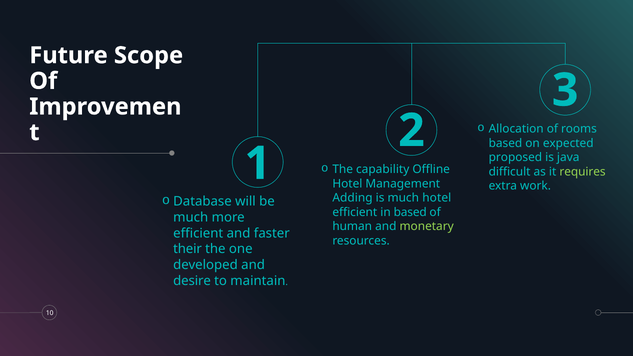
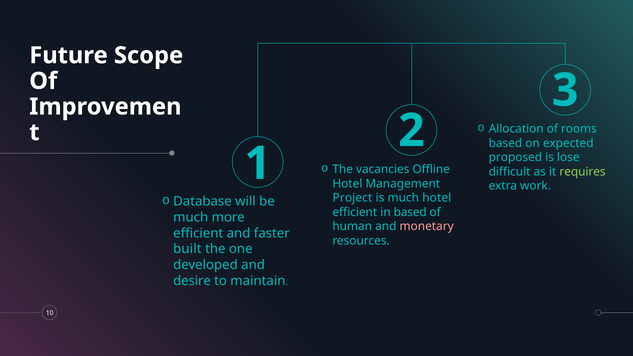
java: java -> lose
capability: capability -> vacancies
Adding: Adding -> Project
monetary colour: light green -> pink
their: their -> built
